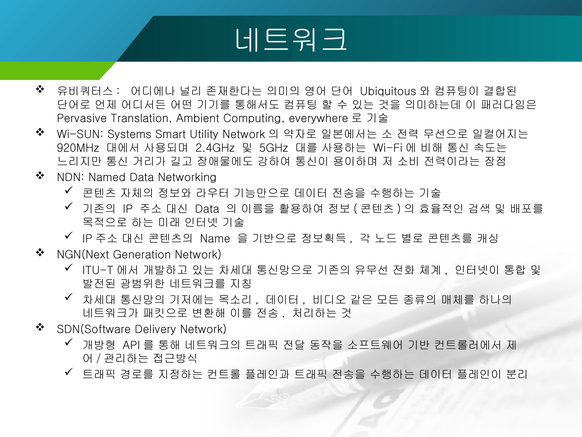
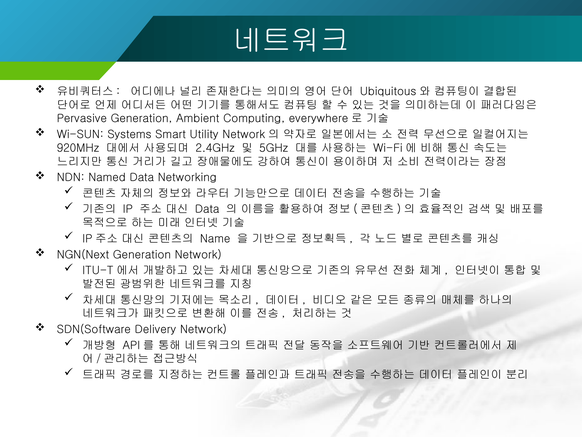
Pervasive Translation: Translation -> Generation
